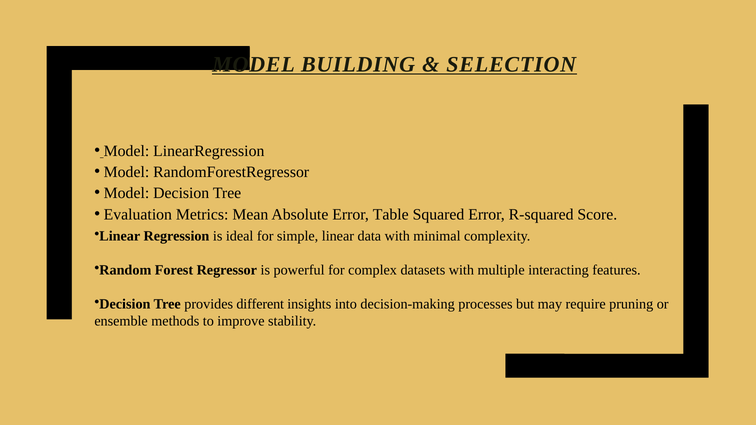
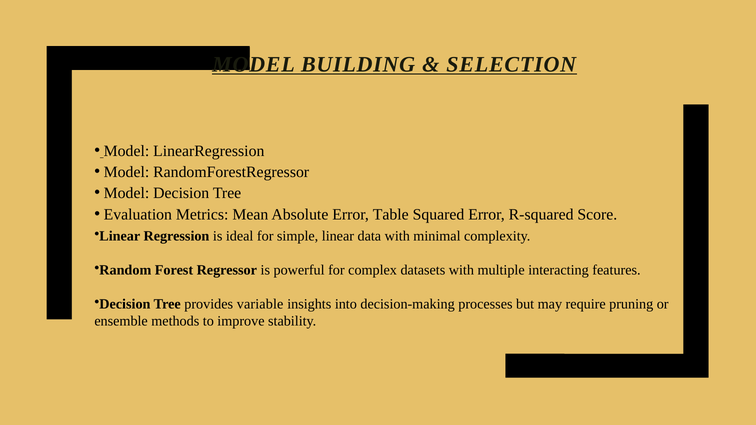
different: different -> variable
